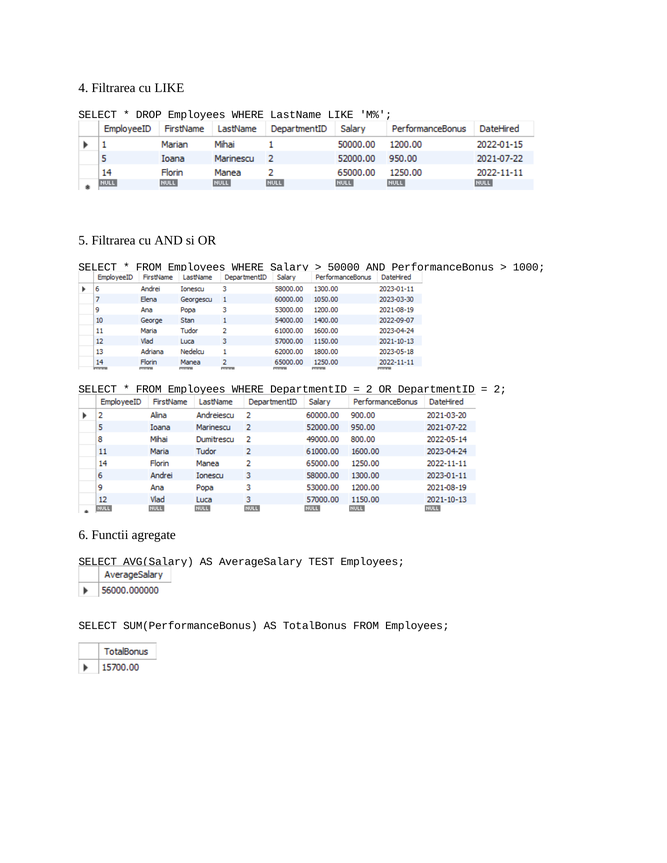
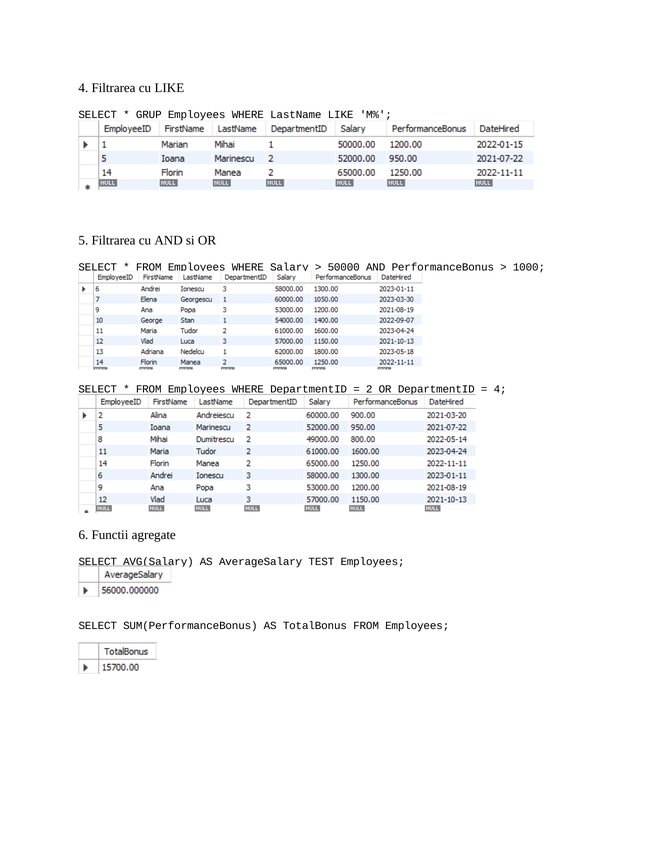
DROP: DROP -> GRUP
2 at (500, 389): 2 -> 4
